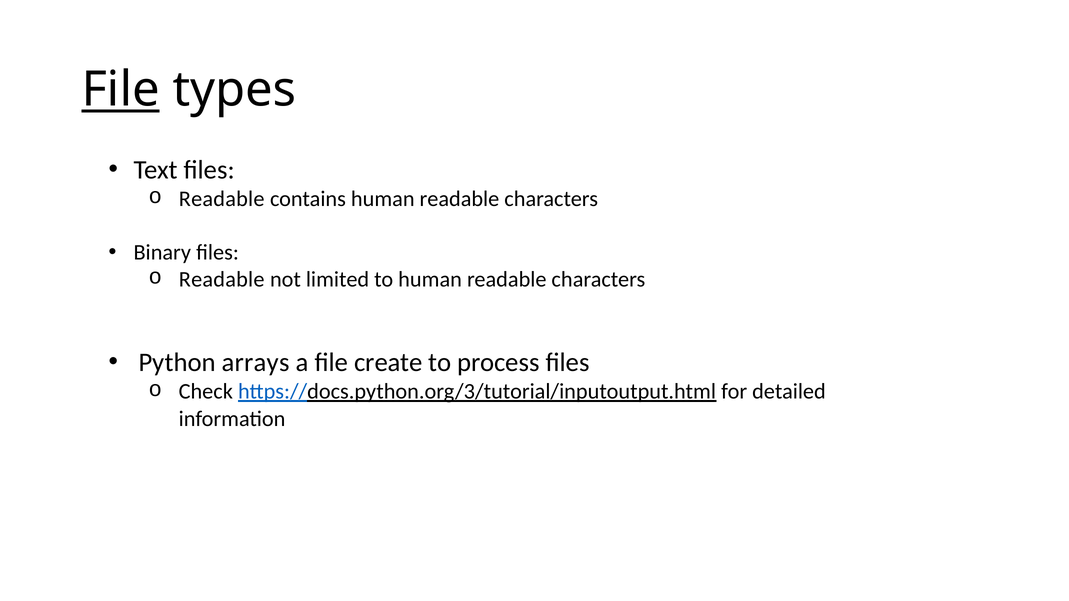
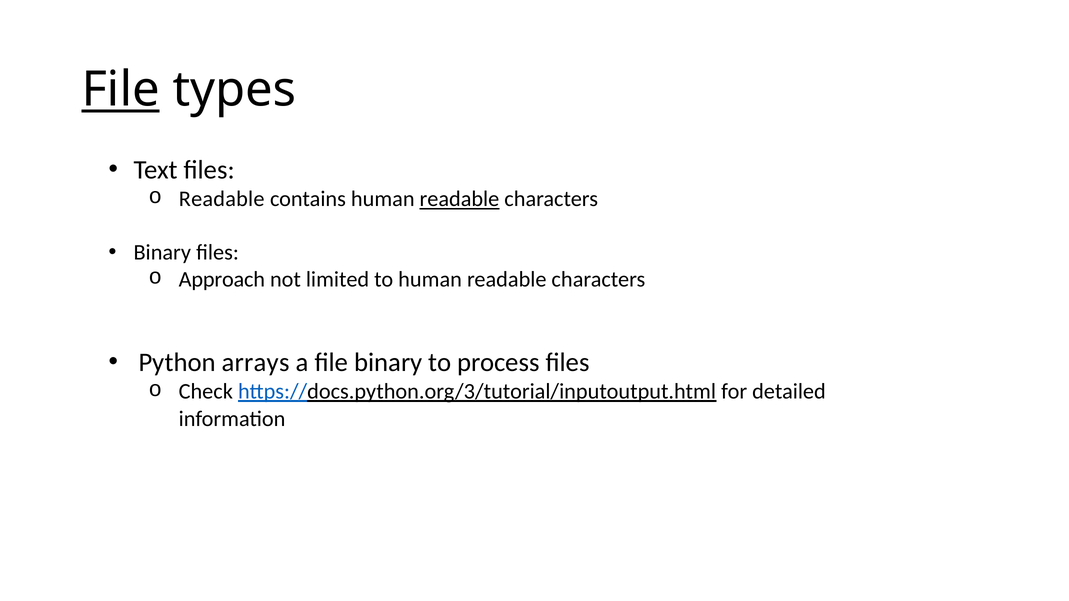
readable at (459, 199) underline: none -> present
Readable at (222, 279): Readable -> Approach
file create: create -> binary
